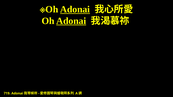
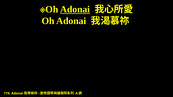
Adonai at (71, 21) underline: present -> none
